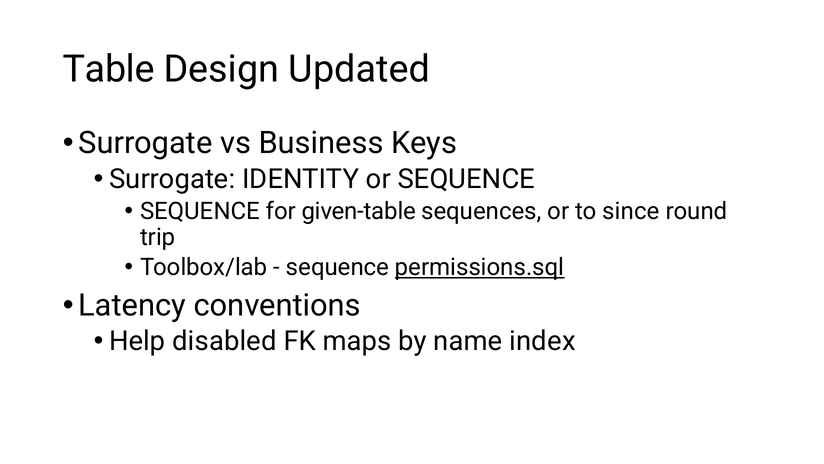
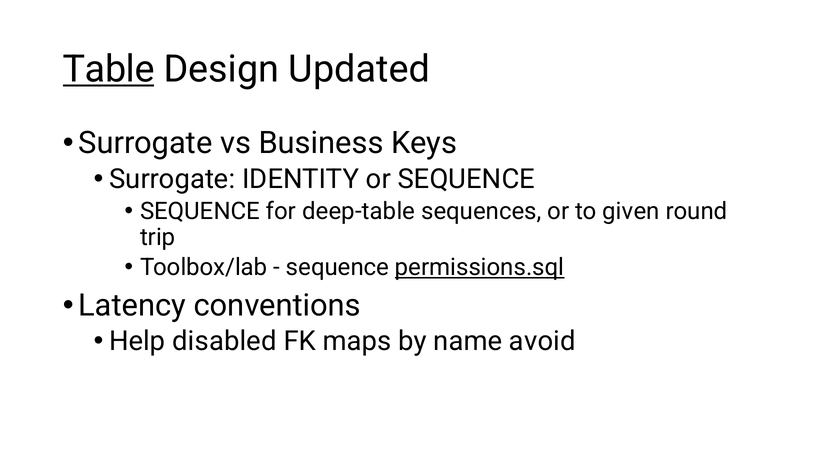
Table underline: none -> present
given-table: given-table -> deep-table
since: since -> given
index: index -> avoid
